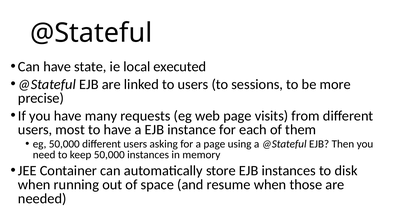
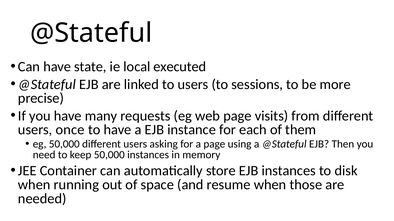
most: most -> once
